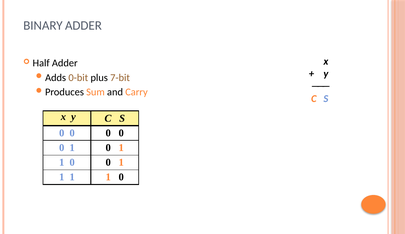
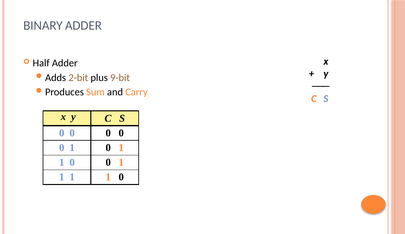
0-bit: 0-bit -> 2-bit
7-bit: 7-bit -> 9-bit
